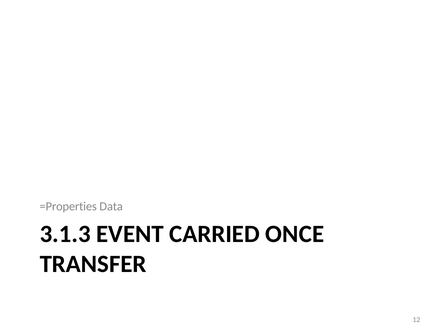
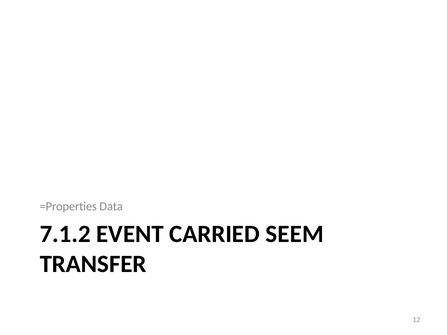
3.1.3: 3.1.3 -> 7.1.2
ONCE: ONCE -> SEEM
